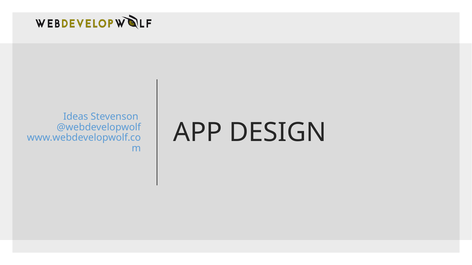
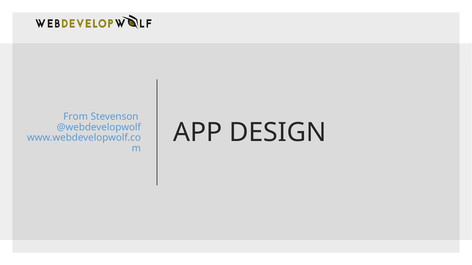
Ideas: Ideas -> From
